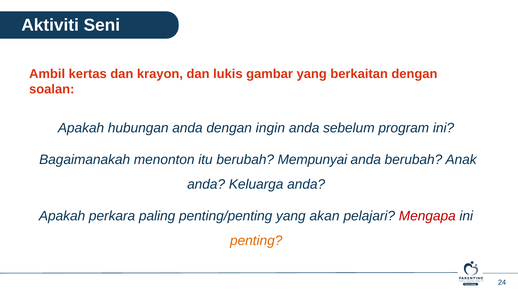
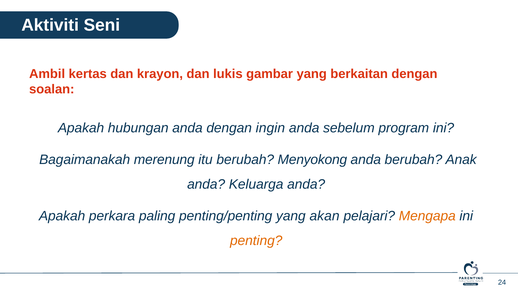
menonton: menonton -> merenung
Mempunyai: Mempunyai -> Menyokong
Mengapa colour: red -> orange
